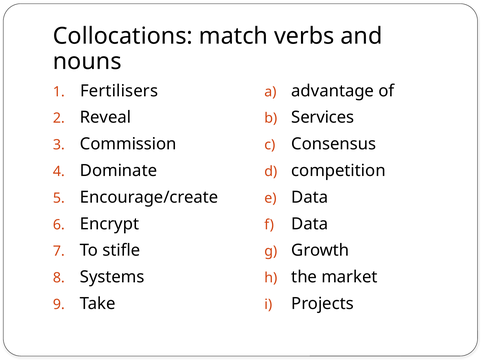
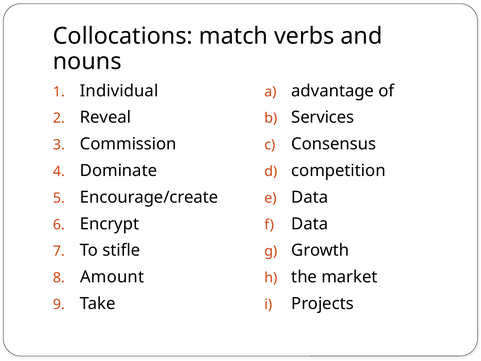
Fertilisers: Fertilisers -> Individual
Systems: Systems -> Amount
